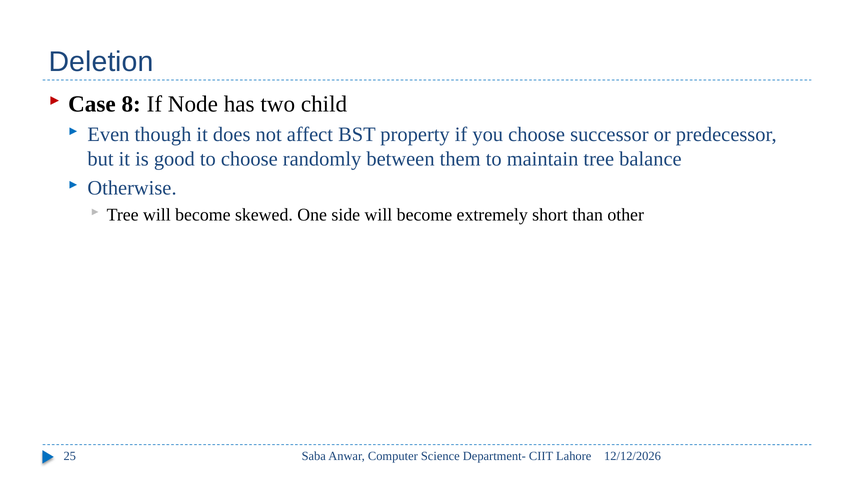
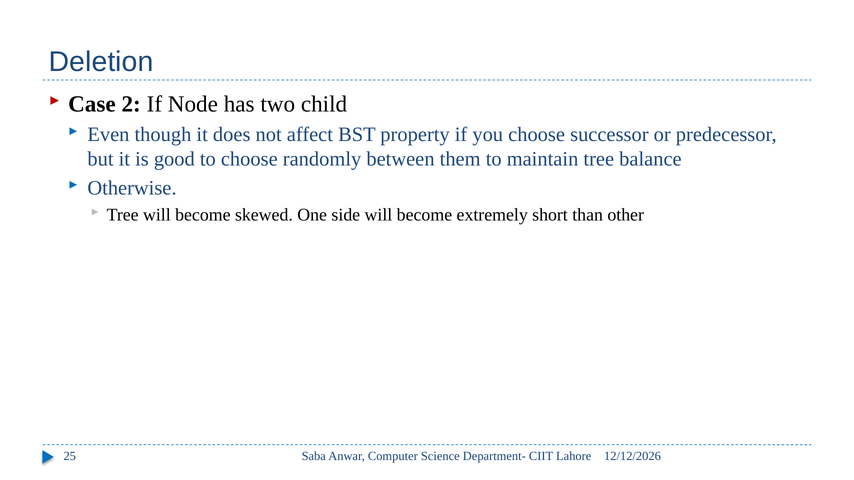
8: 8 -> 2
